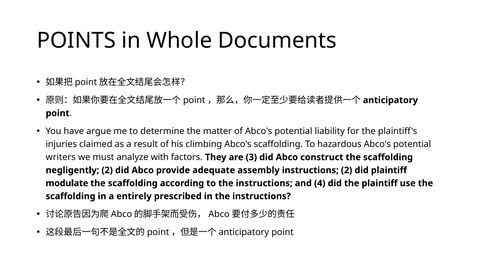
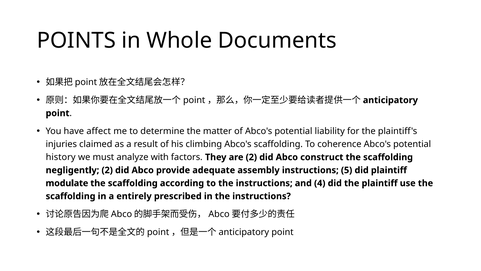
argue: argue -> affect
hazardous: hazardous -> coherence
writers: writers -> history
are 3: 3 -> 2
instructions 2: 2 -> 5
